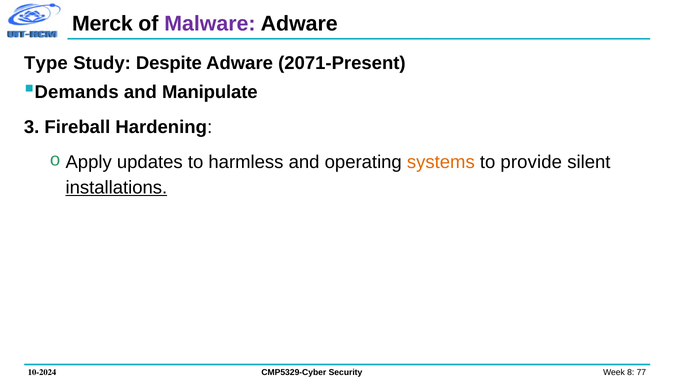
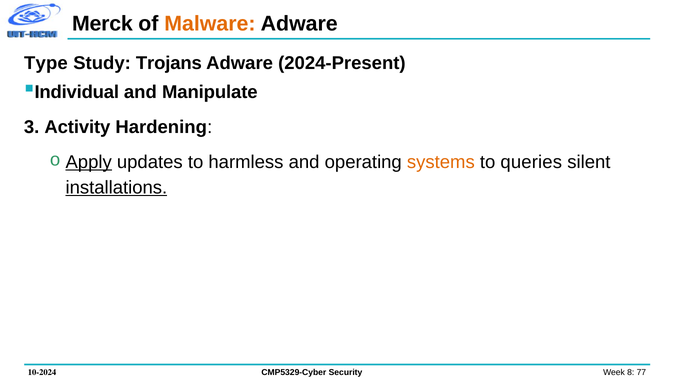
Malware colour: purple -> orange
Despite: Despite -> Trojans
2071-Present: 2071-Present -> 2024-Present
Demands: Demands -> Individual
Fireball: Fireball -> Activity
Apply underline: none -> present
provide: provide -> queries
